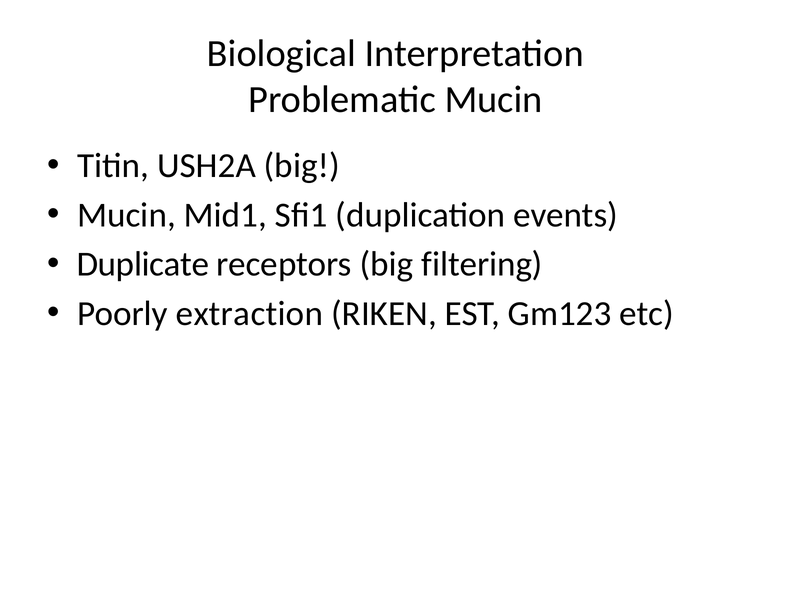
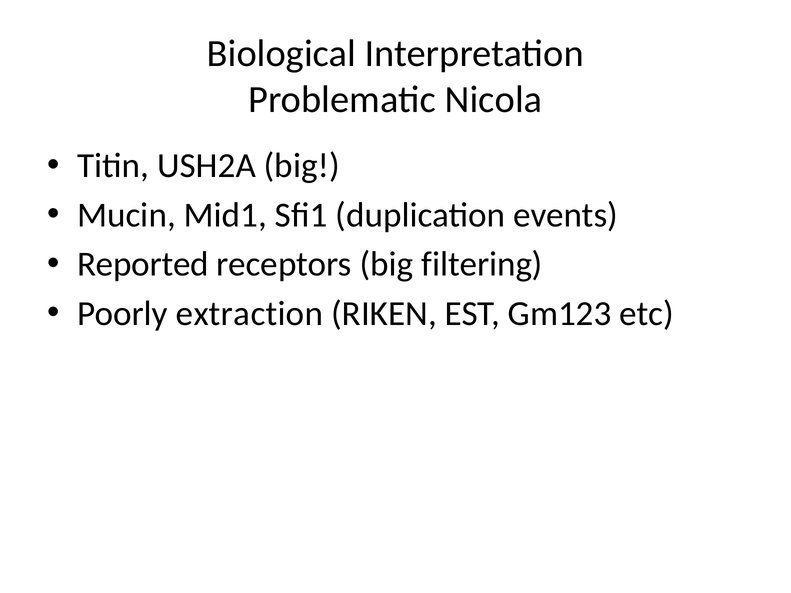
Problematic Mucin: Mucin -> Nicola
Duplicate: Duplicate -> Reported
